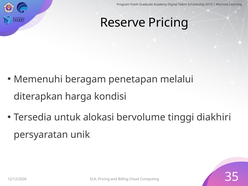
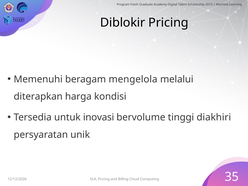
Reserve: Reserve -> Diblokir
penetapan: penetapan -> mengelola
alokasi: alokasi -> inovasi
